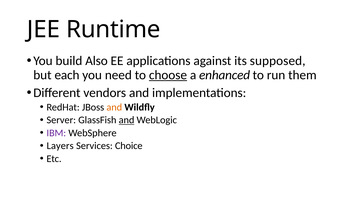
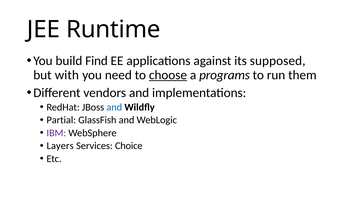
Also: Also -> Find
each: each -> with
enhanced: enhanced -> programs
and at (114, 107) colour: orange -> blue
Server: Server -> Partial
and at (127, 120) underline: present -> none
